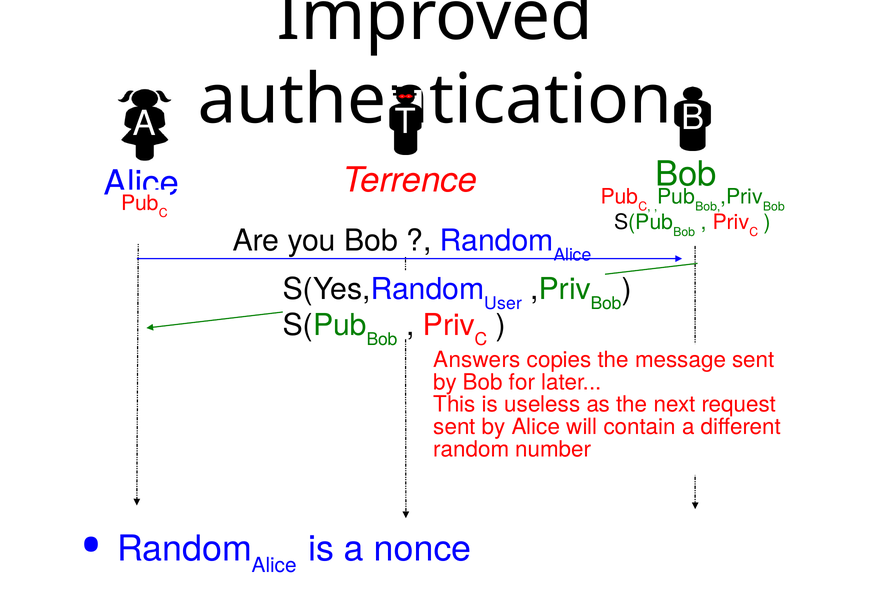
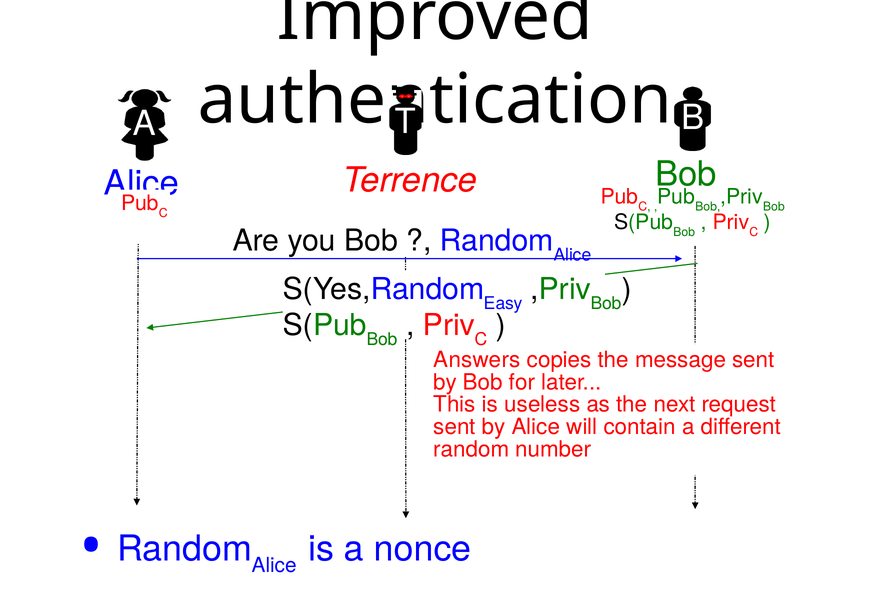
User: User -> Easy
